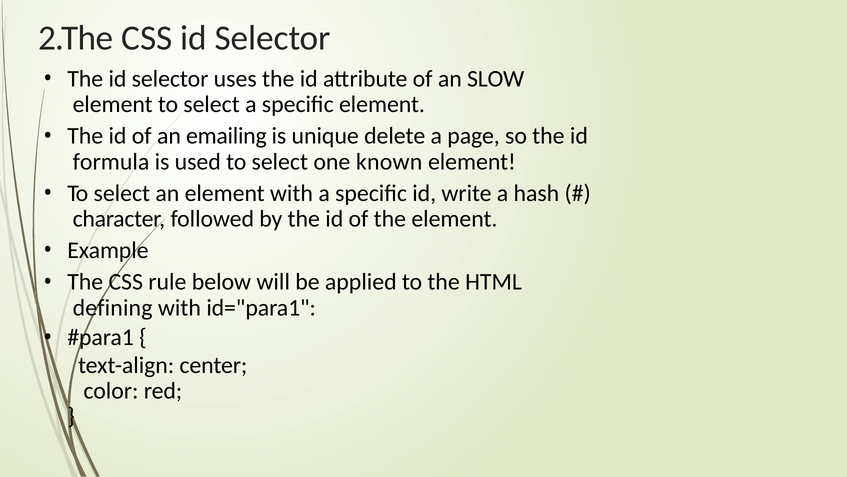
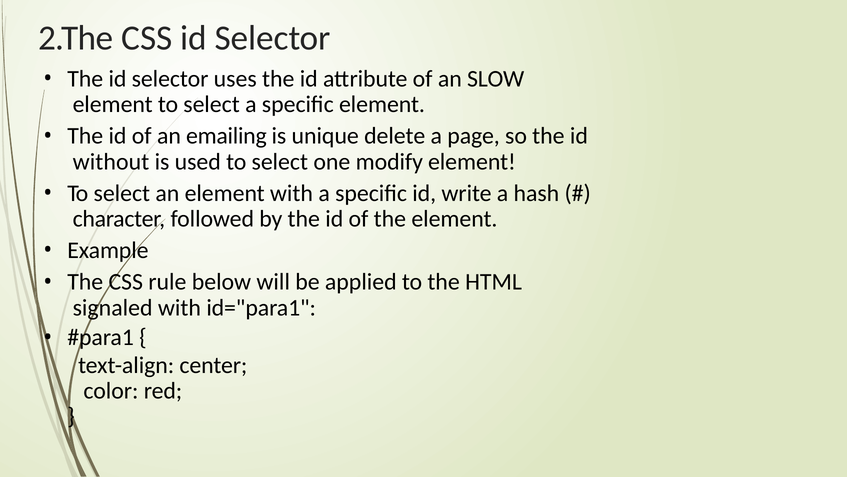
formula: formula -> without
known: known -> modify
defining: defining -> signaled
